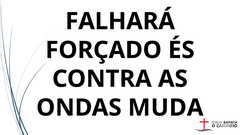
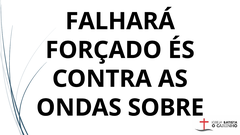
MUDA: MUDA -> SOBRE
